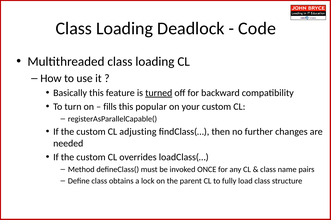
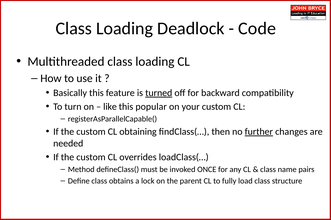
fills: fills -> like
adjusting: adjusting -> obtaining
further underline: none -> present
